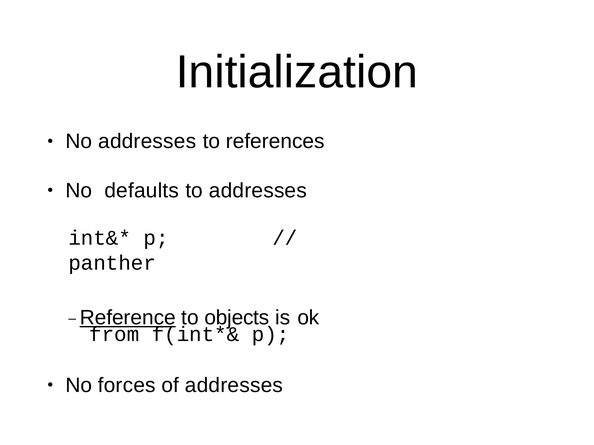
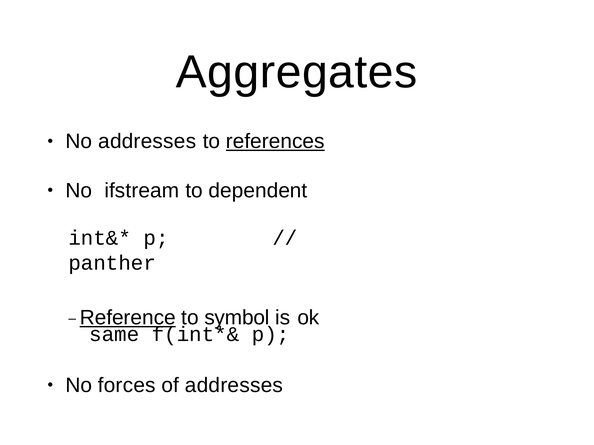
Initialization: Initialization -> Aggregates
references underline: none -> present
defaults: defaults -> ifstream
to addresses: addresses -> dependent
objects: objects -> symbol
from: from -> same
